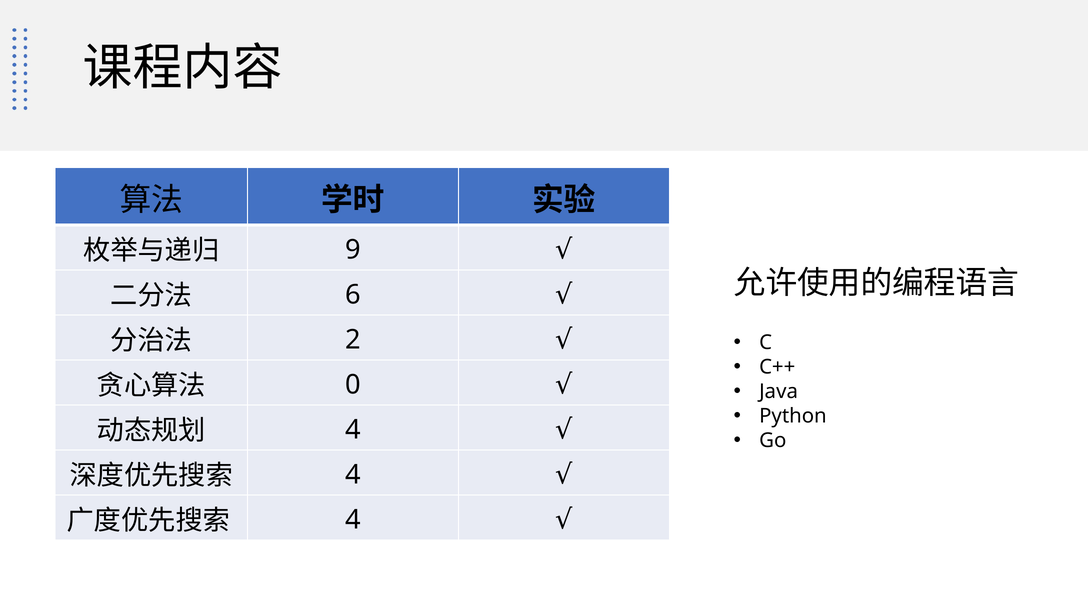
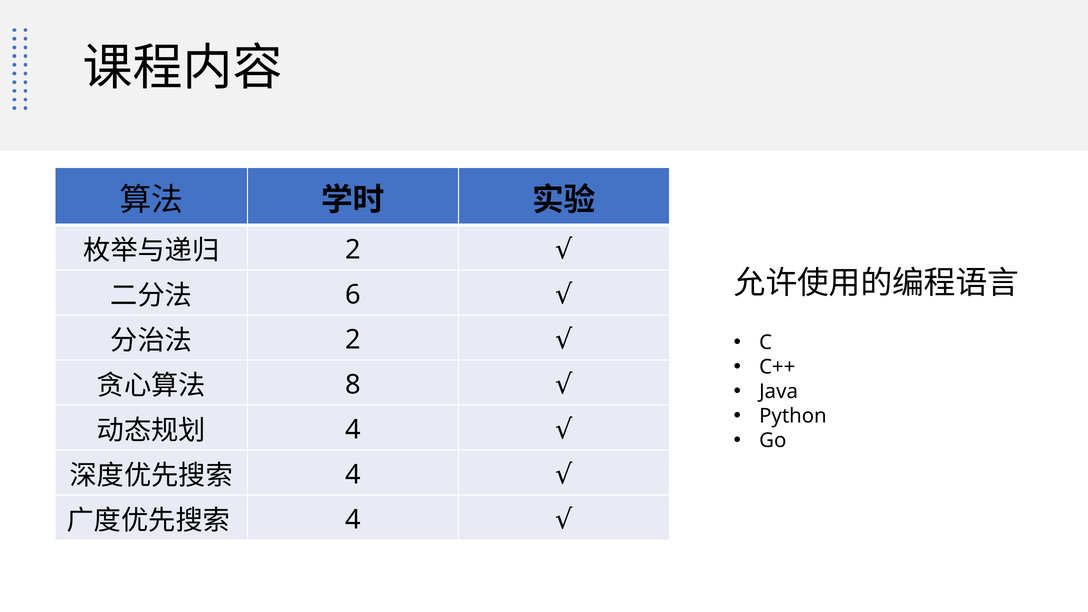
9 at (353, 250): 9 -> 2
0: 0 -> 8
